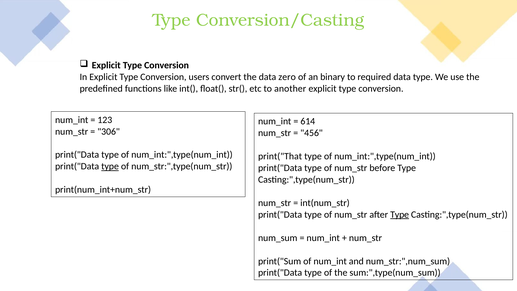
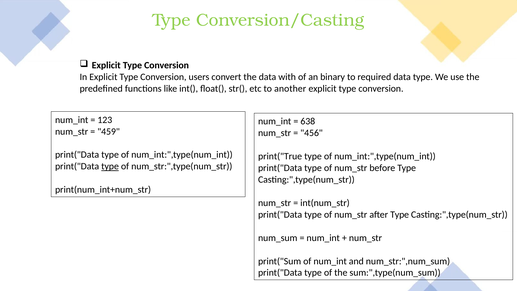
zero: zero -> with
614: 614 -> 638
306: 306 -> 459
print("That: print("That -> print("True
Type at (400, 214) underline: present -> none
